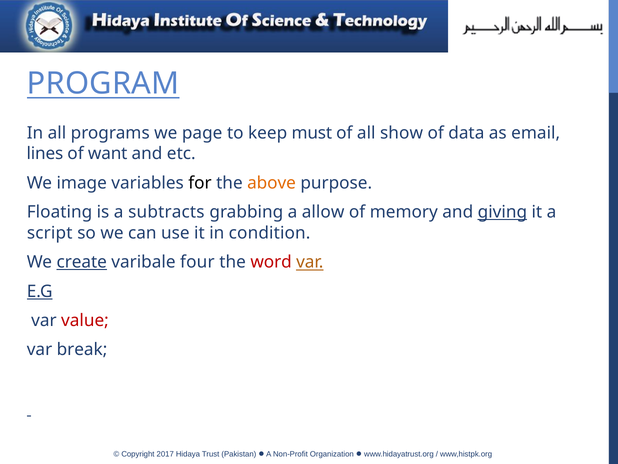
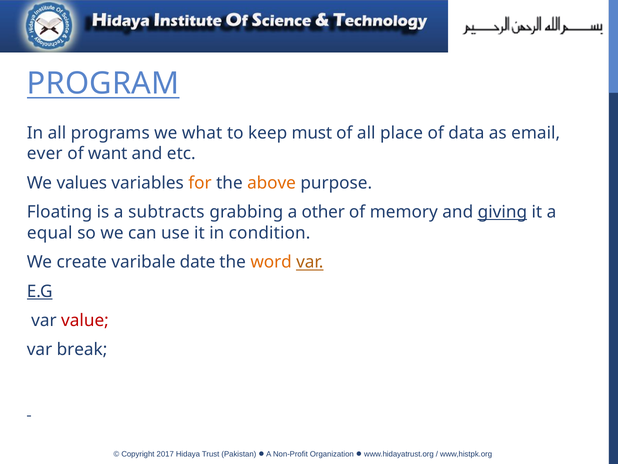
page: page -> what
show: show -> place
lines: lines -> ever
image: image -> values
for colour: black -> orange
allow: allow -> other
script: script -> equal
create underline: present -> none
four: four -> date
word colour: red -> orange
